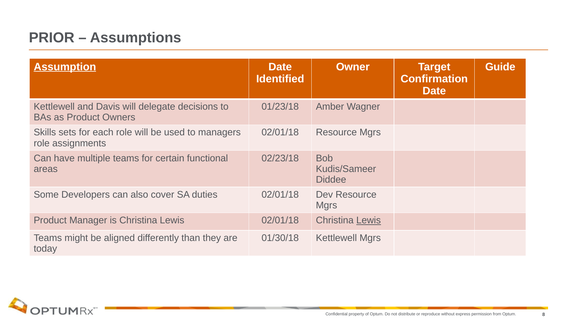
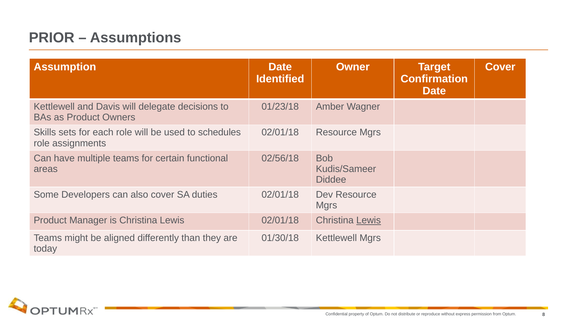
Assumption underline: present -> none
Guide at (500, 67): Guide -> Cover
managers: managers -> schedules
02/23/18: 02/23/18 -> 02/56/18
